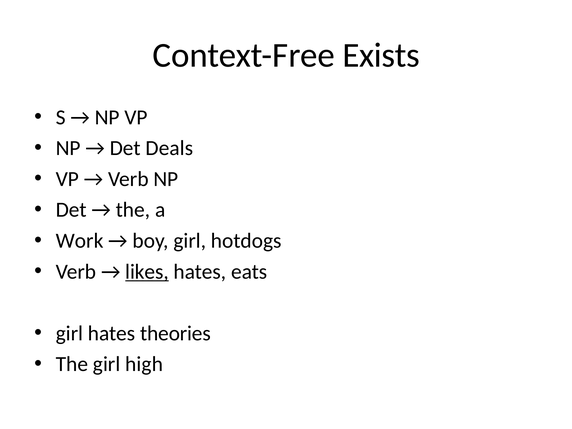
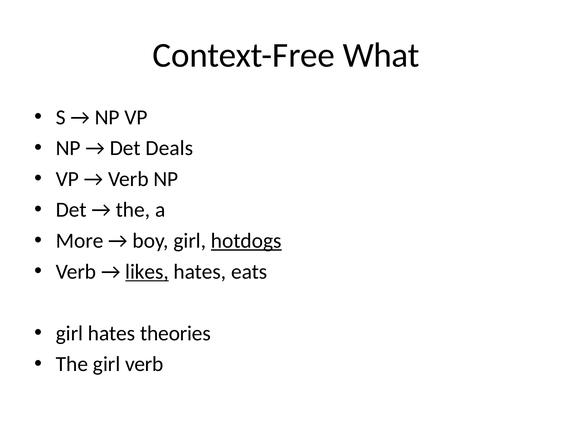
Exists: Exists -> What
Work: Work -> More
hotdogs underline: none -> present
girl high: high -> verb
